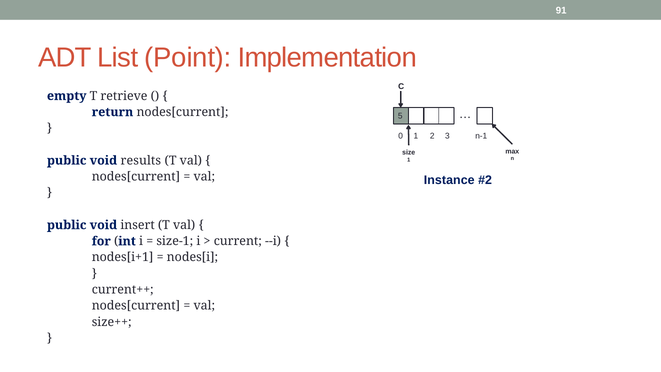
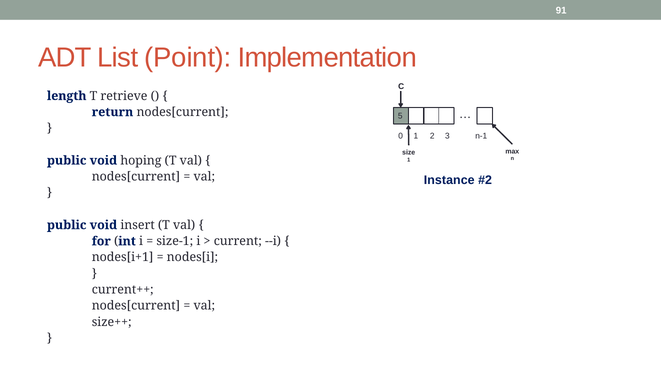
empty: empty -> length
results: results -> hoping
